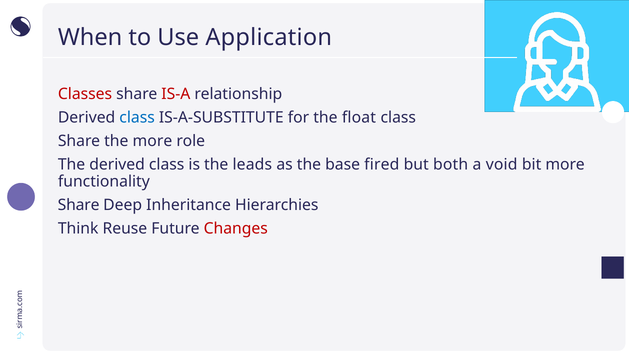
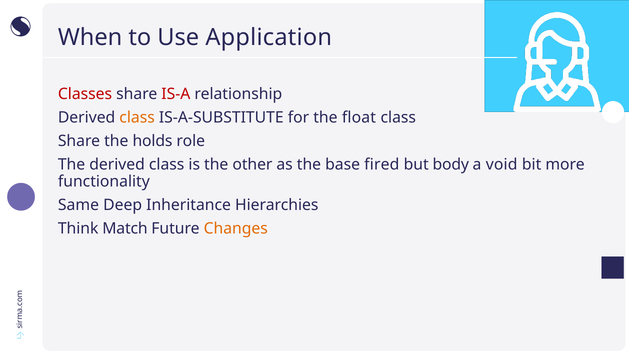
class at (137, 117) colour: blue -> orange
the more: more -> holds
leads: leads -> other
both: both -> body
Share at (79, 205): Share -> Same
Reuse: Reuse -> Match
Changes colour: red -> orange
